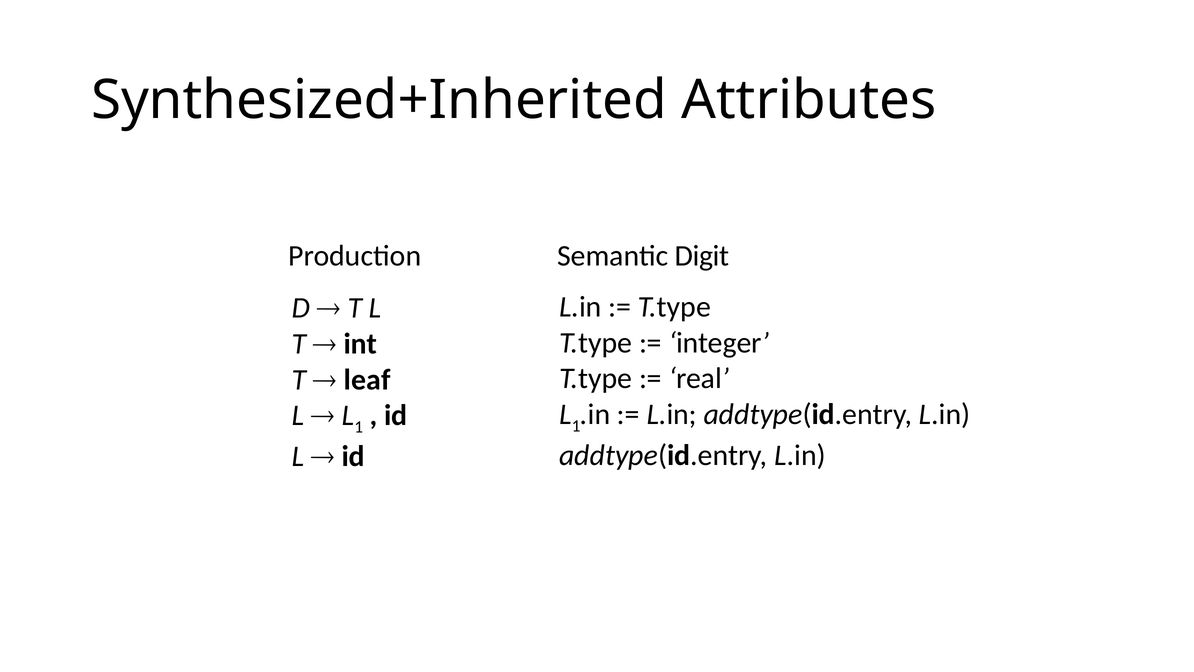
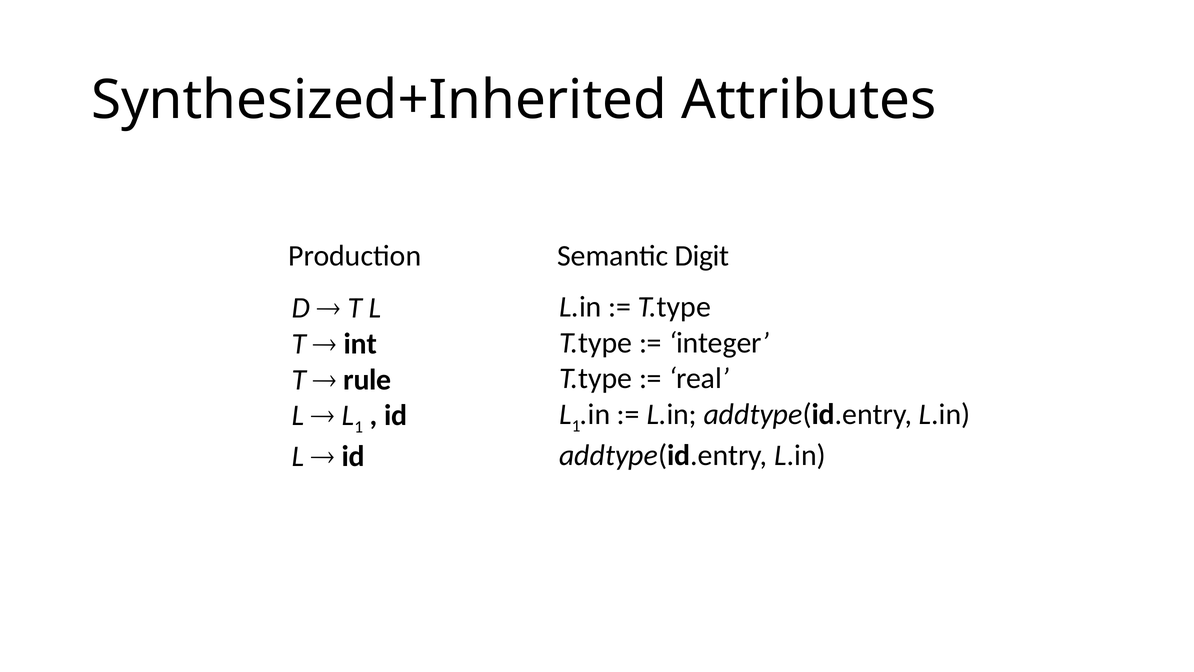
leaf: leaf -> rule
